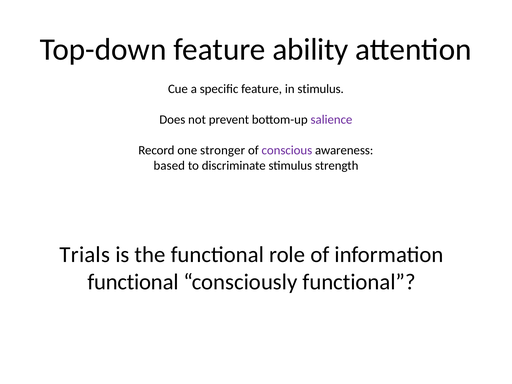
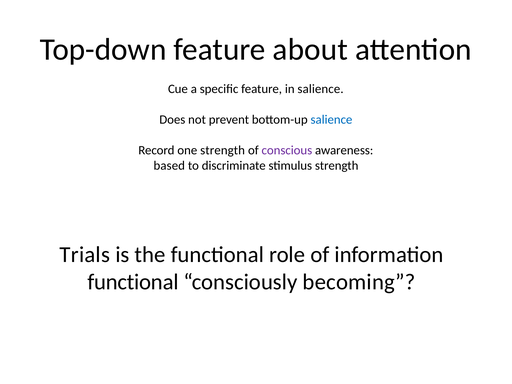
ability: ability -> about
in stimulus: stimulus -> salience
salience at (331, 120) colour: purple -> blue
one stronger: stronger -> strength
consciously functional: functional -> becoming
